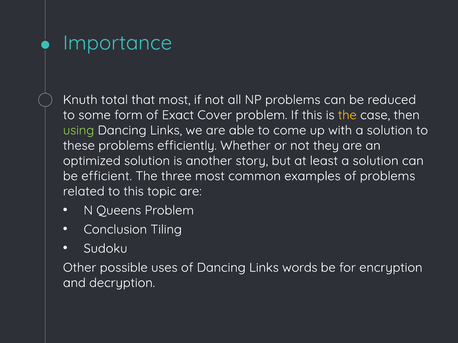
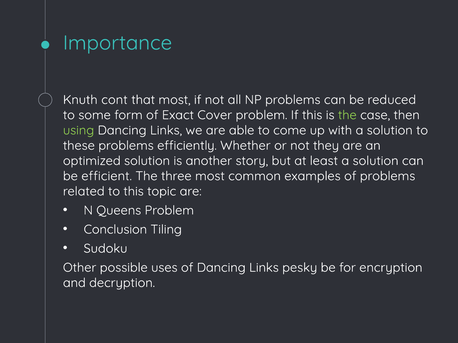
total: total -> cont
the at (347, 115) colour: yellow -> light green
words: words -> pesky
